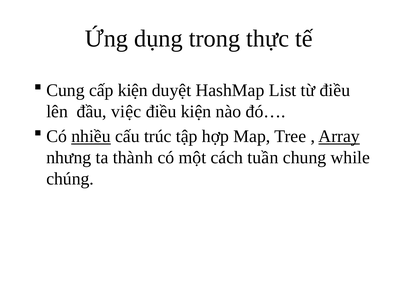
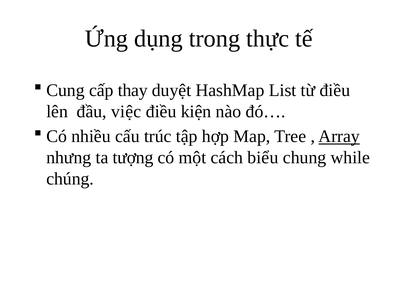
cấp kiện: kiện -> thay
nhiều underline: present -> none
thành: thành -> tượng
tuần: tuần -> biểu
